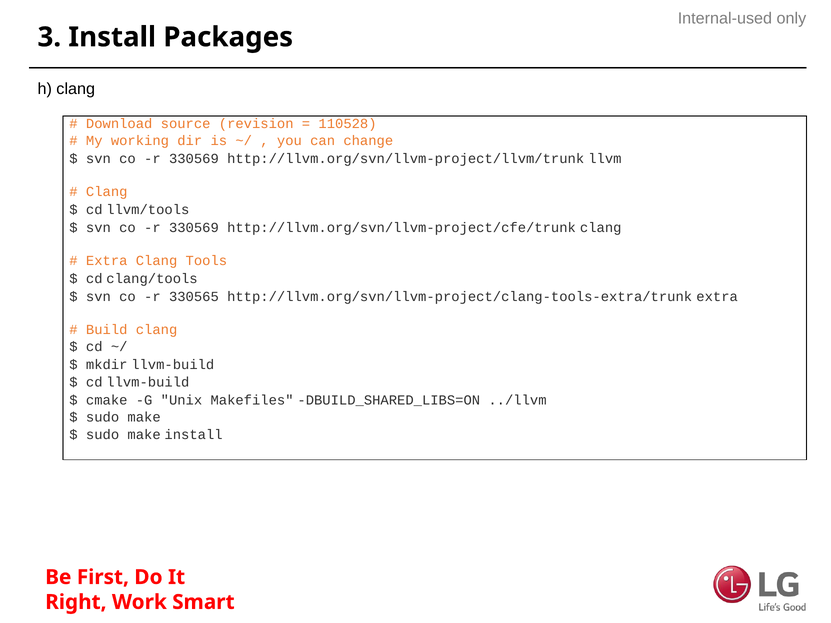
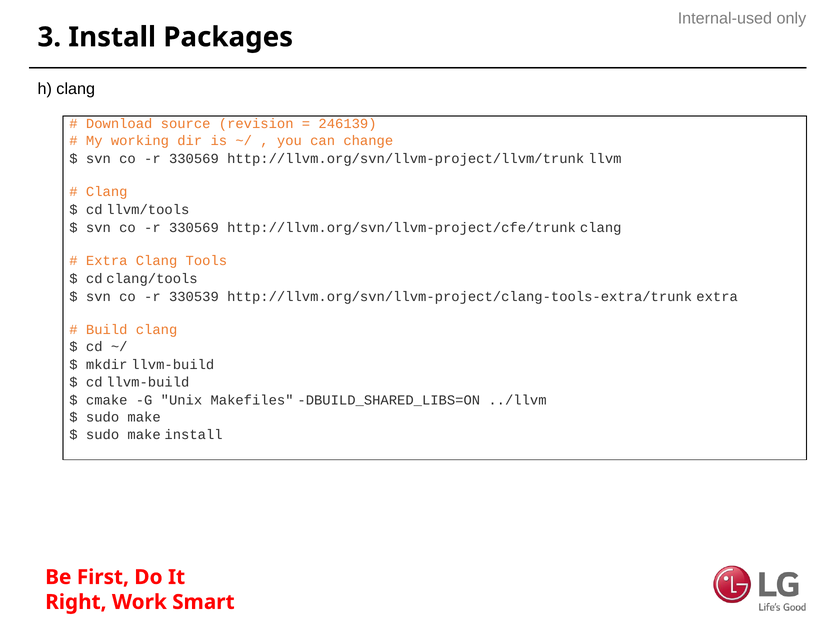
110528: 110528 -> 246139
330565: 330565 -> 330539
